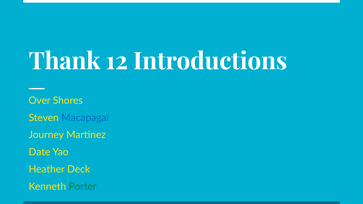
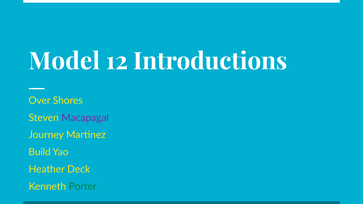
Thank: Thank -> Model
Macapagal colour: blue -> purple
Date: Date -> Build
